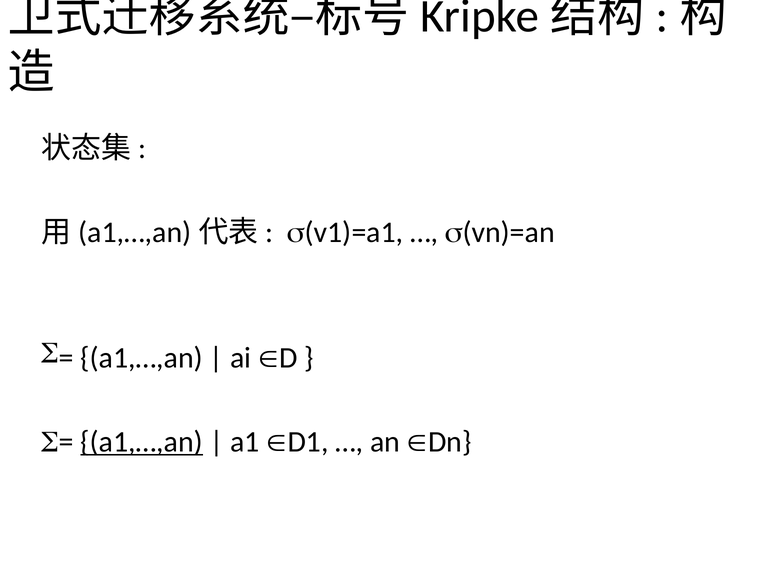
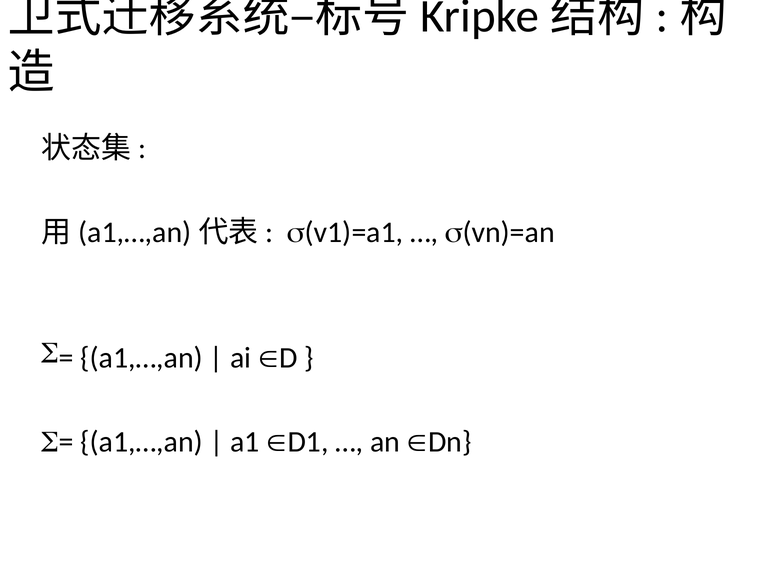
a1,…,an at (142, 442) underline: present -> none
